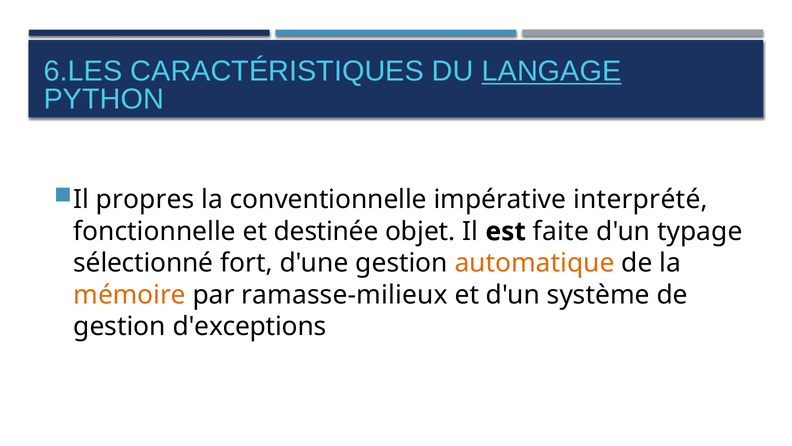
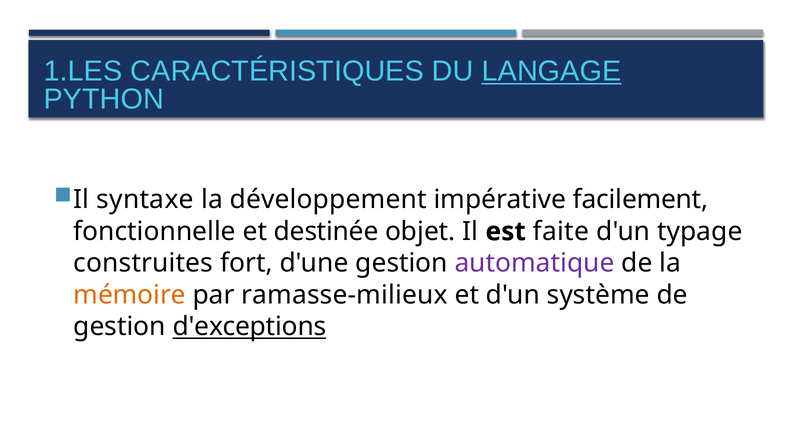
6.LES: 6.LES -> 1.LES
propres: propres -> syntaxe
conventionnelle: conventionnelle -> développement
interprété: interprété -> facilement
sélectionné: sélectionné -> construites
automatique colour: orange -> purple
d'exceptions underline: none -> present
